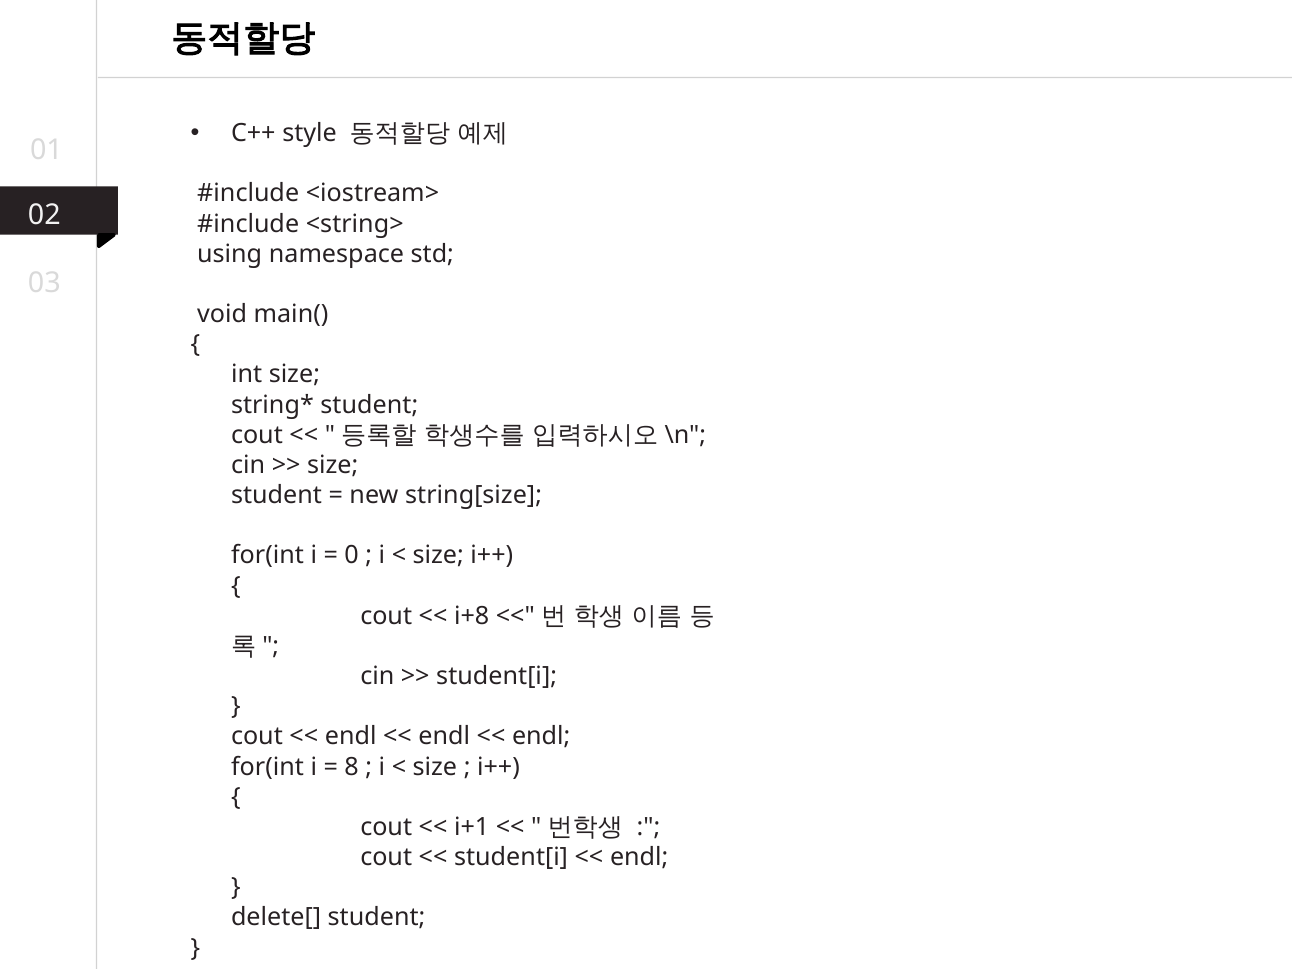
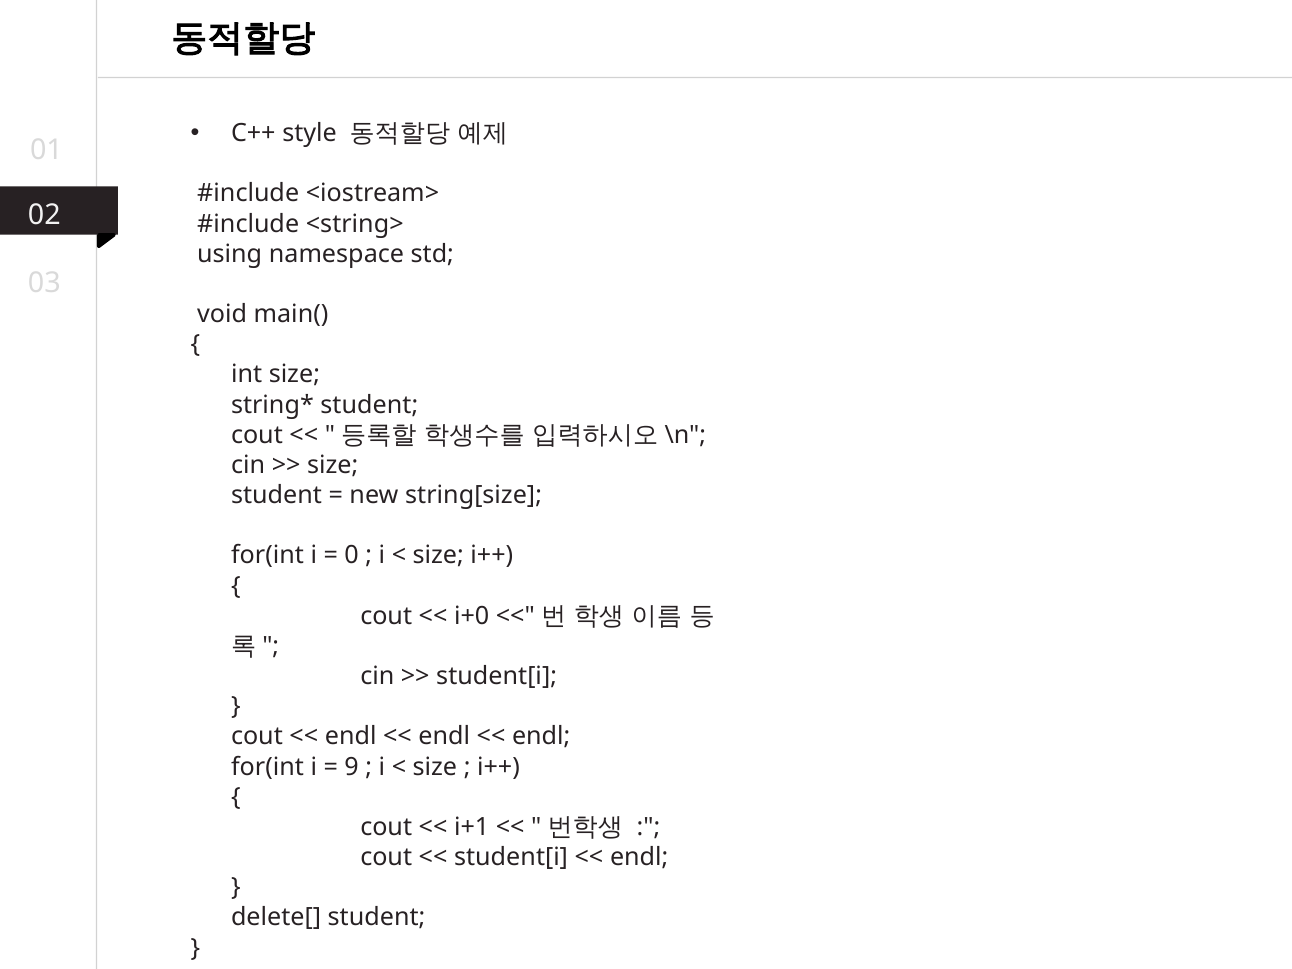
i+8: i+8 -> i+0
8: 8 -> 9
